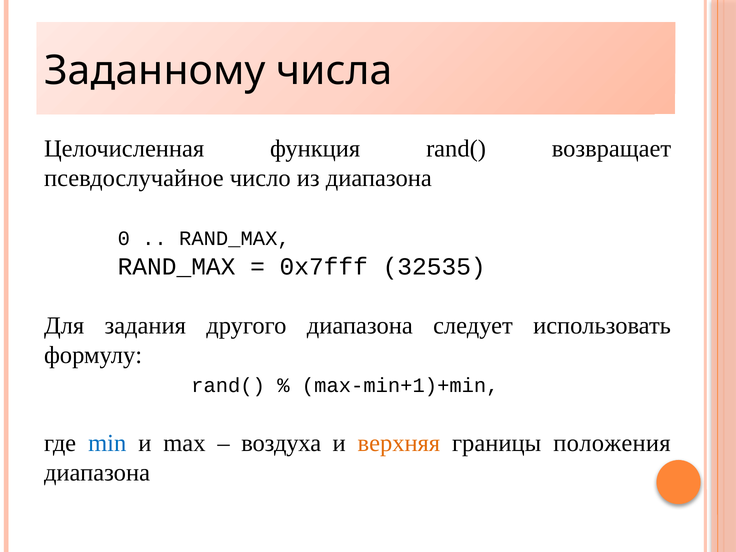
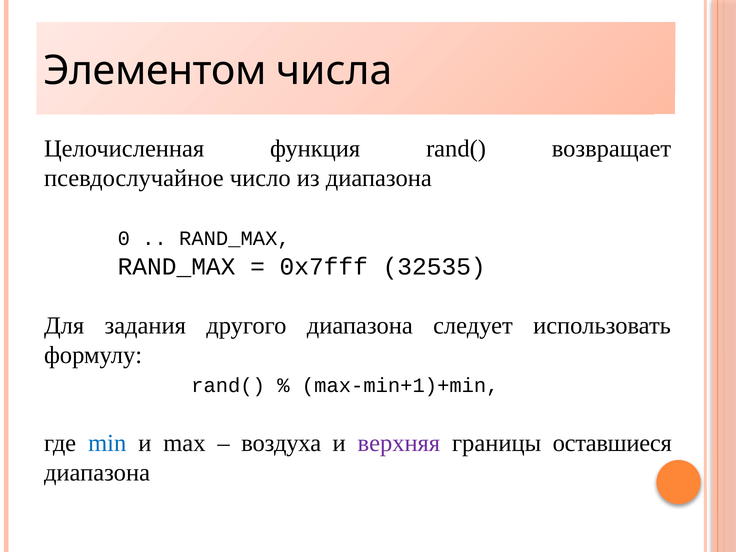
Заданному: Заданному -> Элементом
верхняя colour: orange -> purple
положения: положения -> оставшиеся
